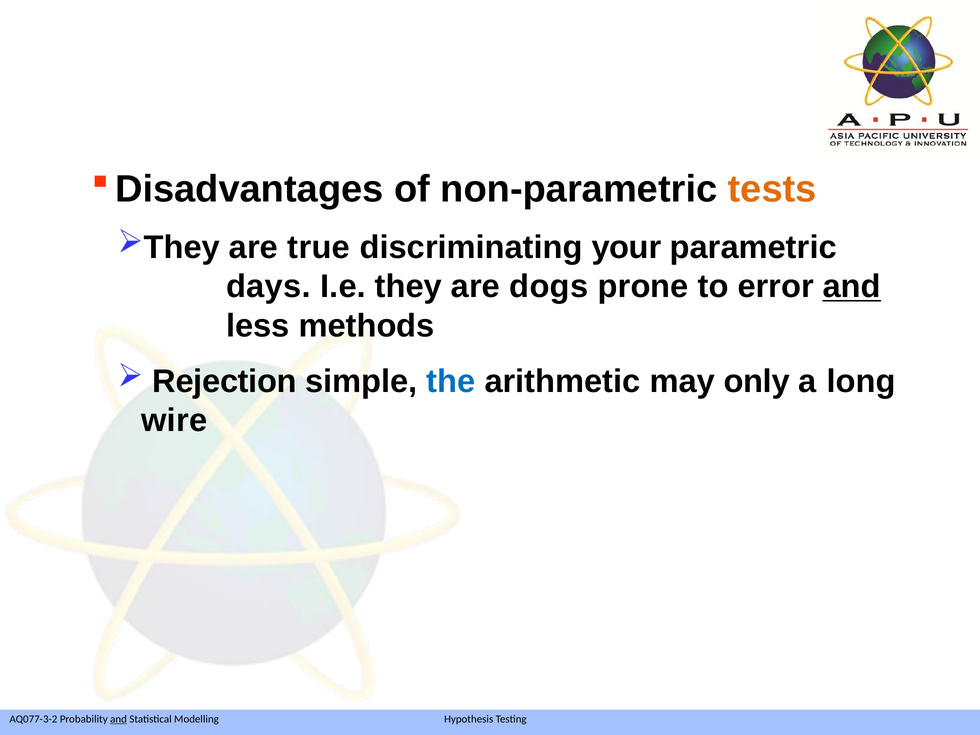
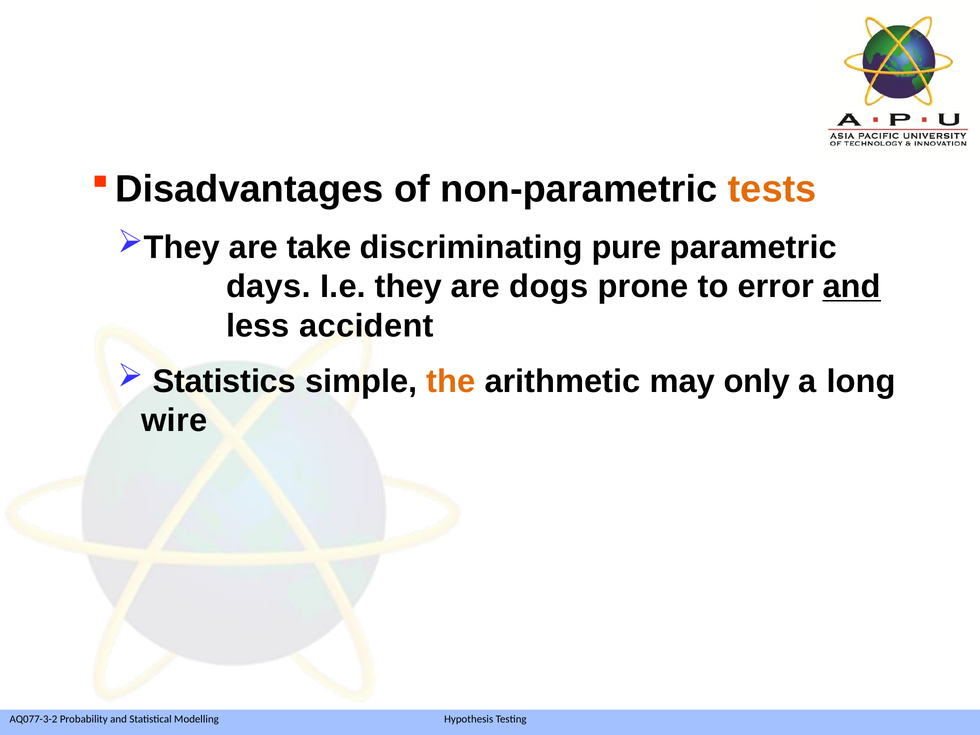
true: true -> take
your: your -> pure
methods: methods -> accident
Rejection: Rejection -> Statistics
the colour: blue -> orange
and at (119, 719) underline: present -> none
